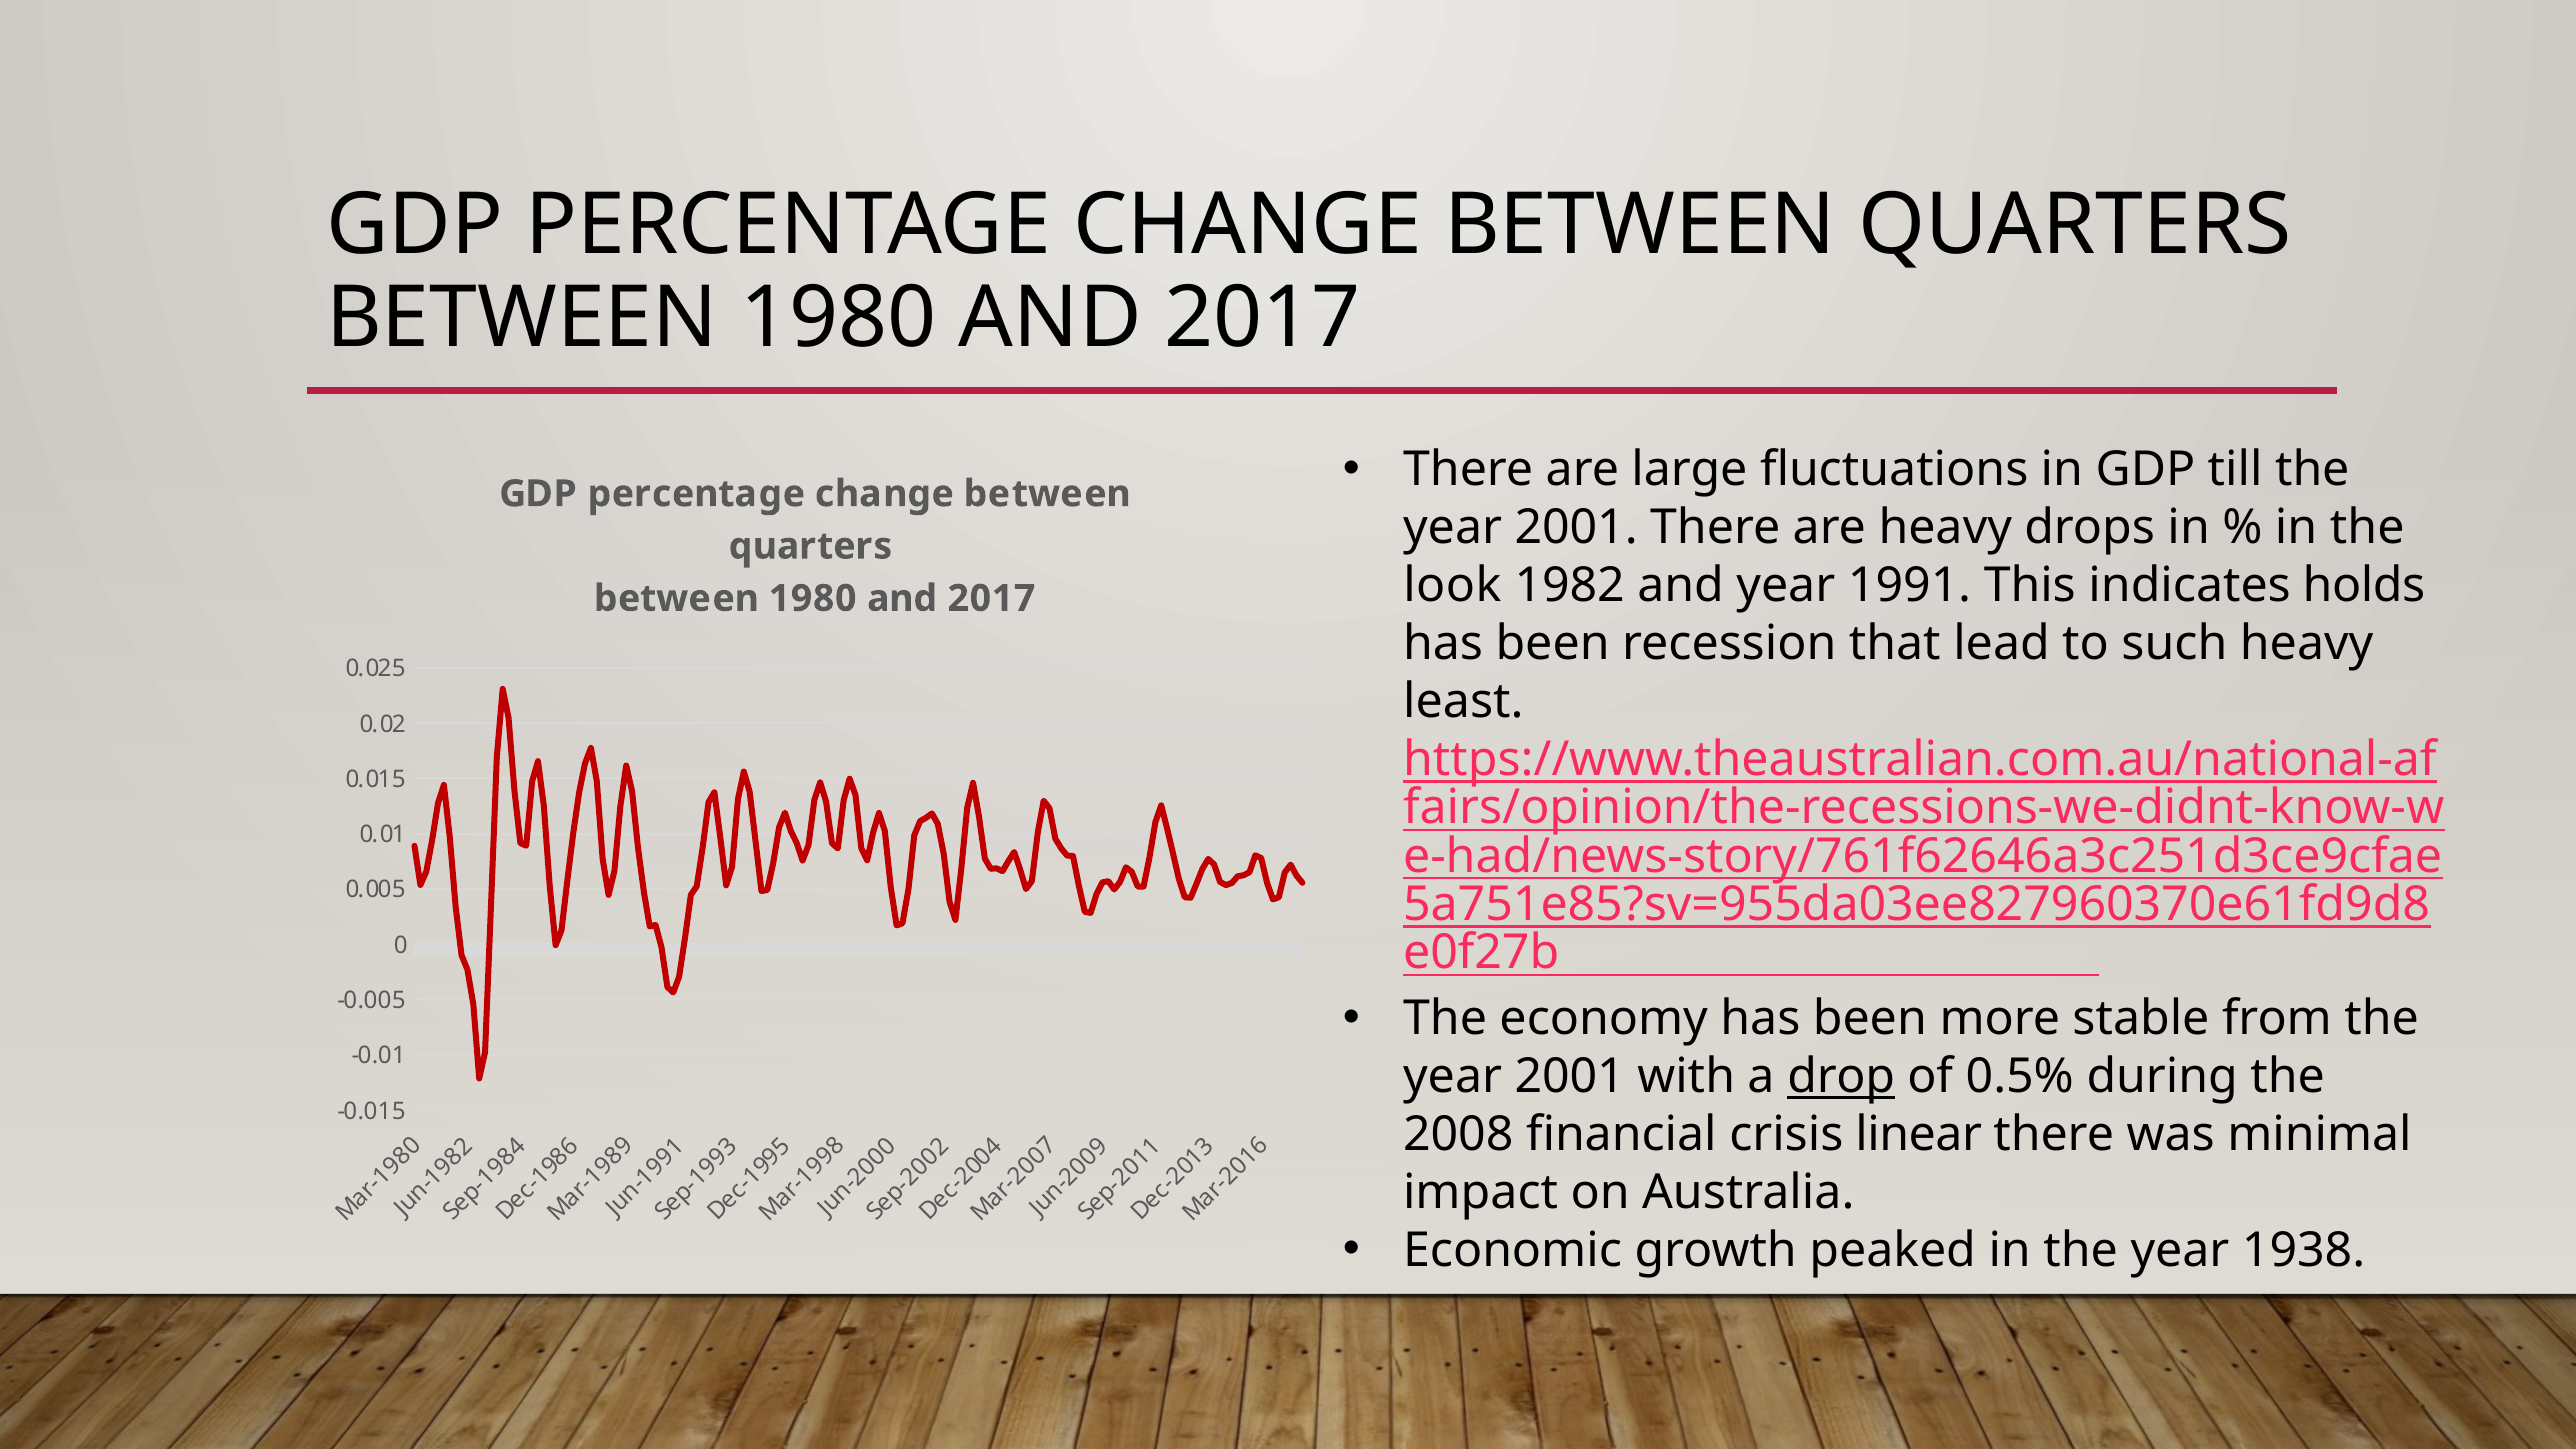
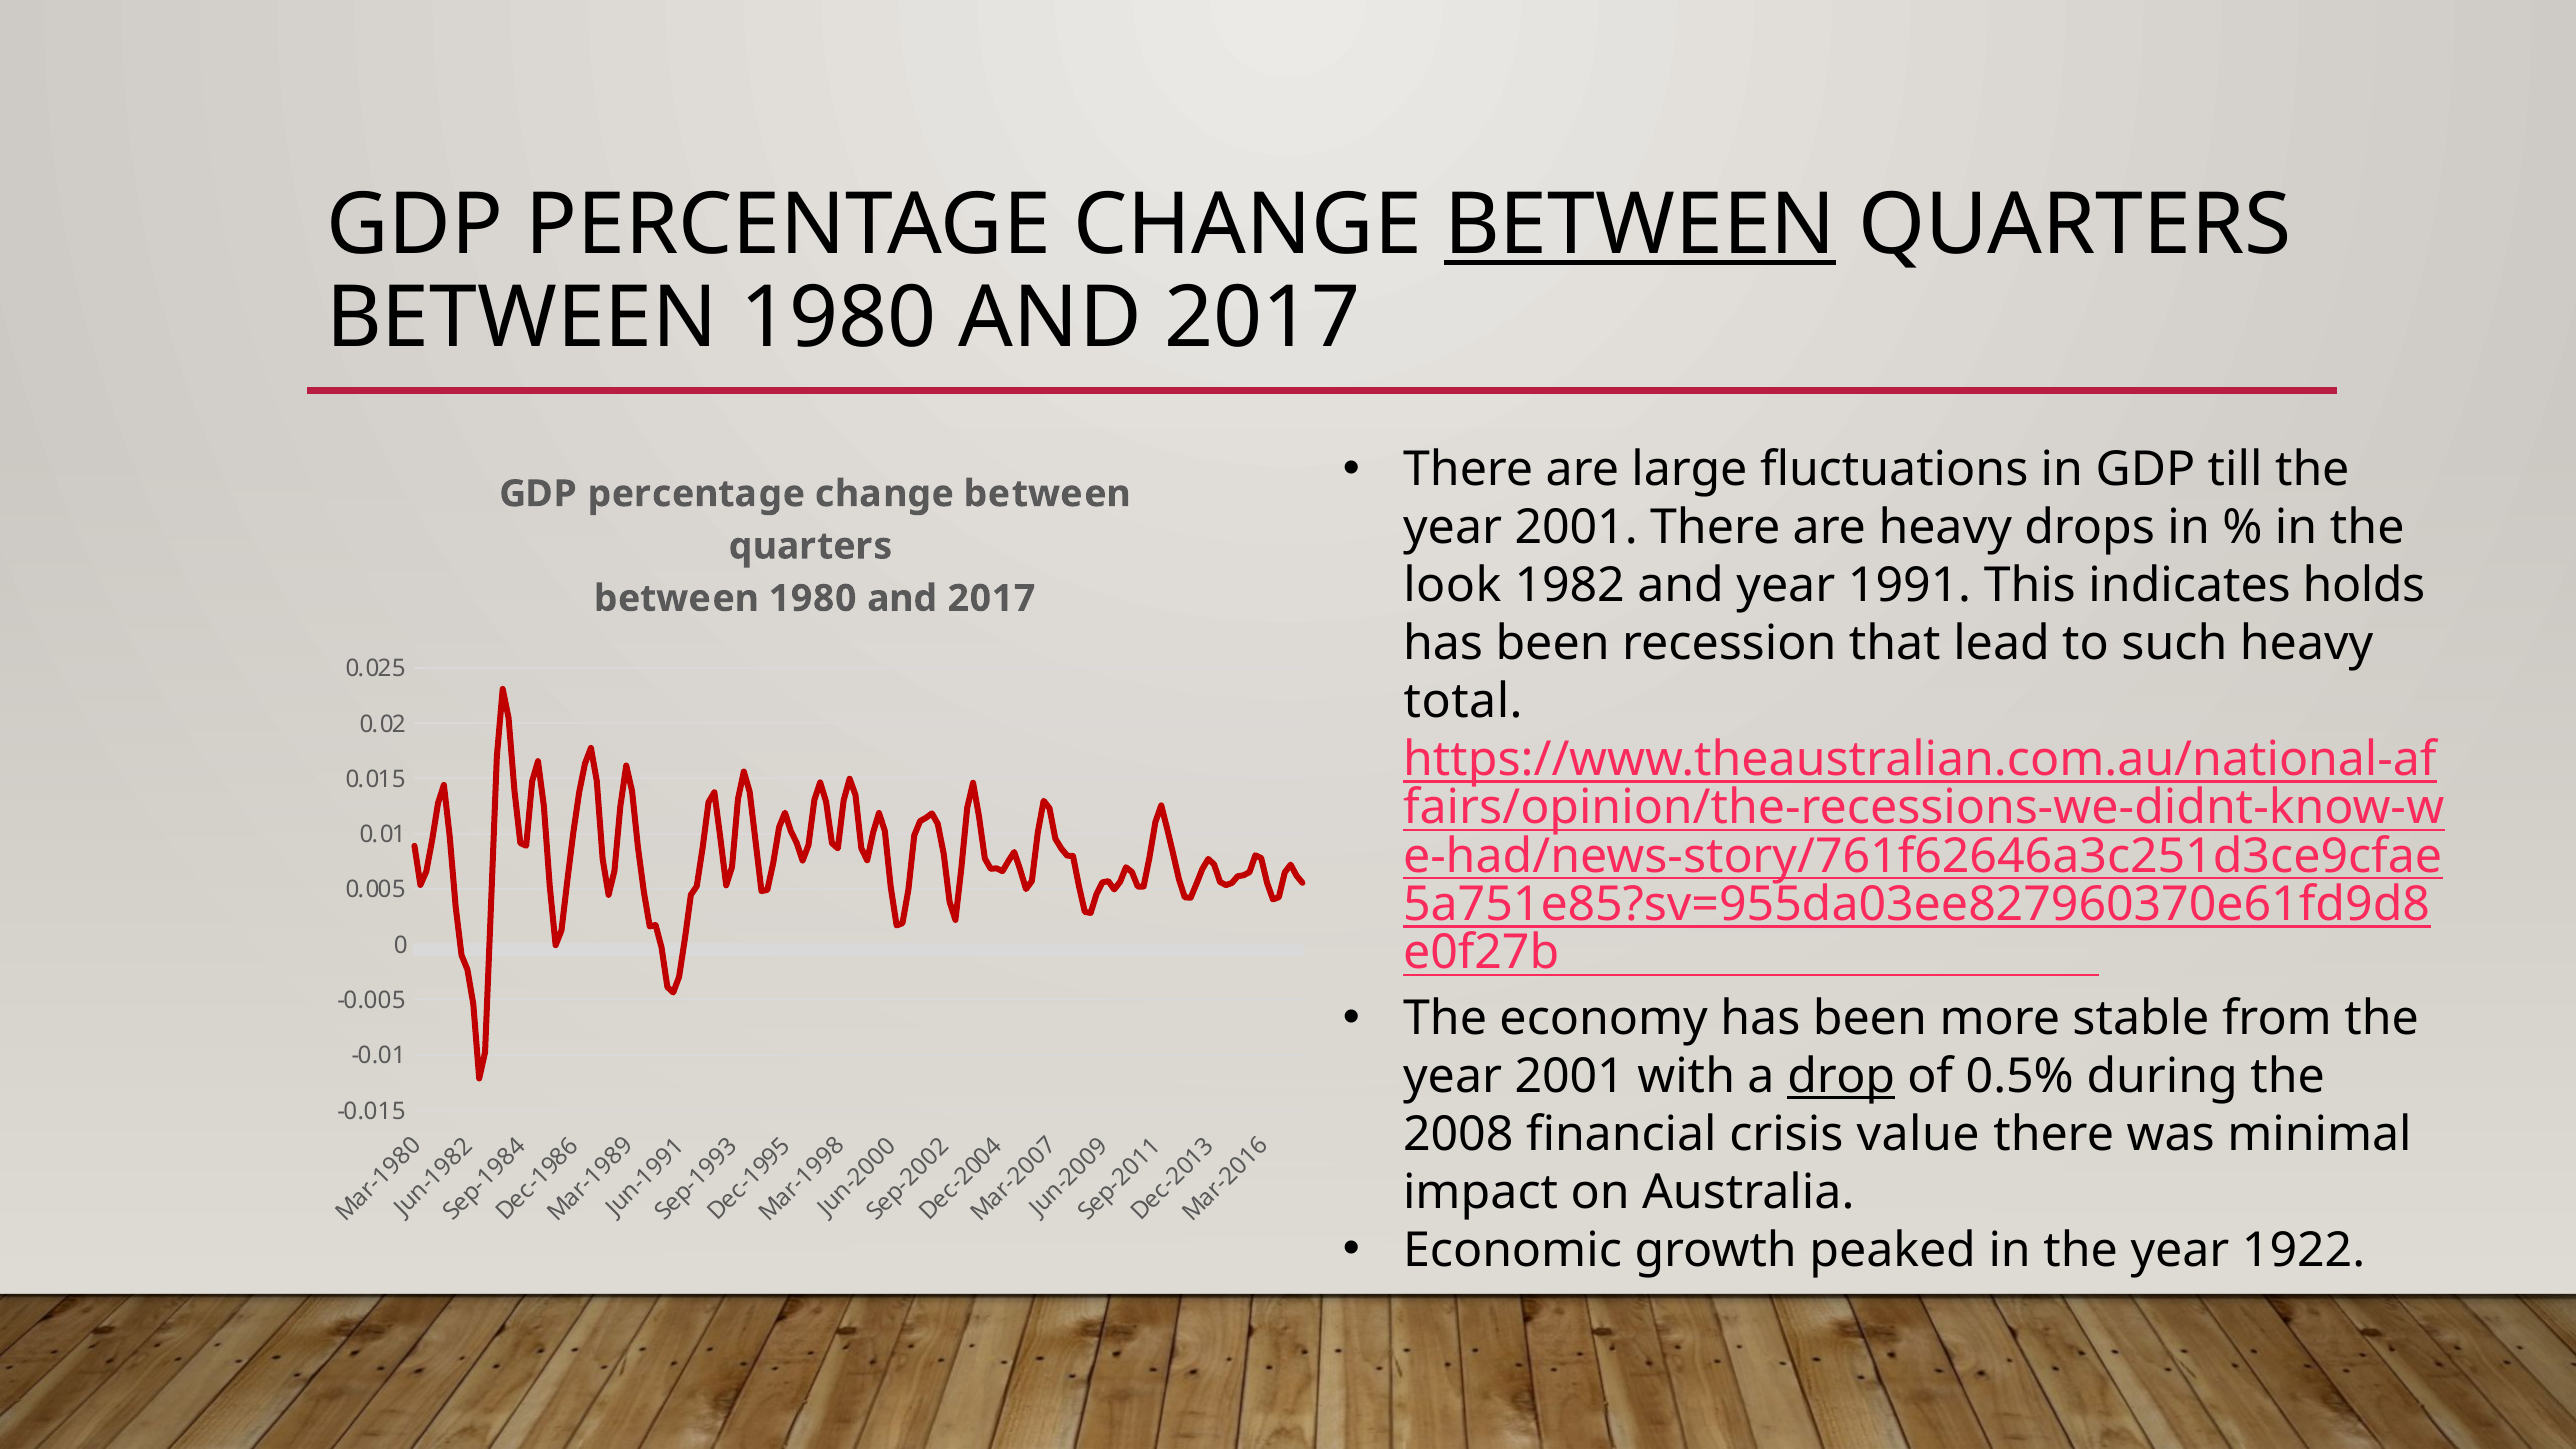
BETWEEN at (1640, 226) underline: none -> present
least: least -> total
linear: linear -> value
1938: 1938 -> 1922
